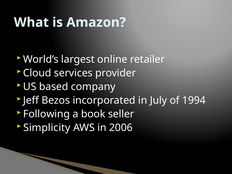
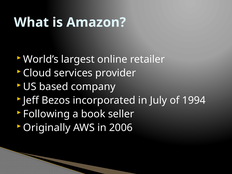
Simplicity: Simplicity -> Originally
